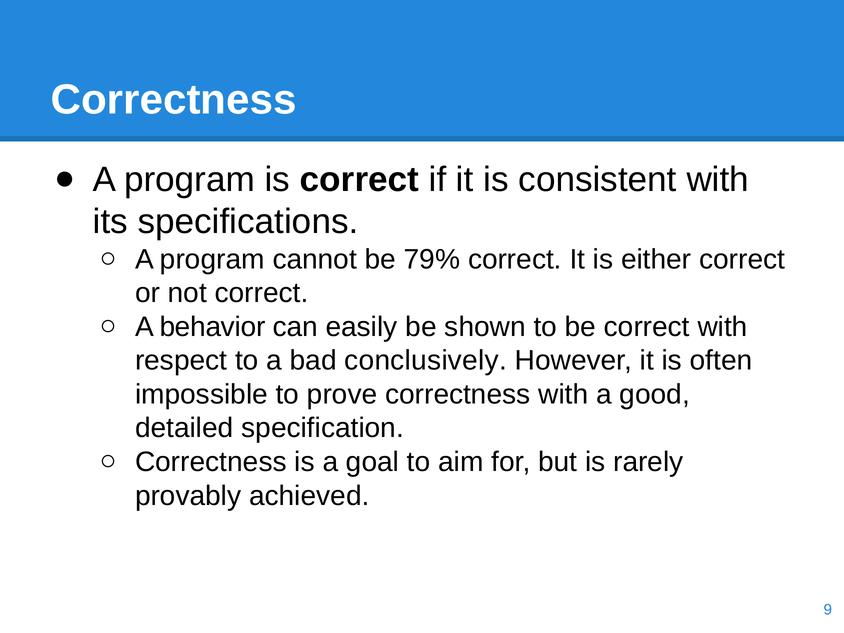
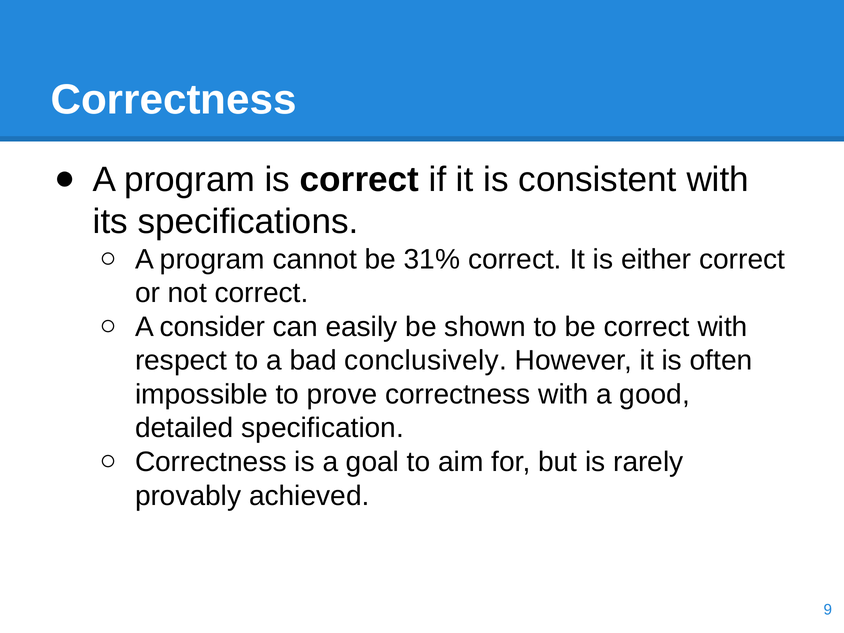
79%: 79% -> 31%
behavior: behavior -> consider
